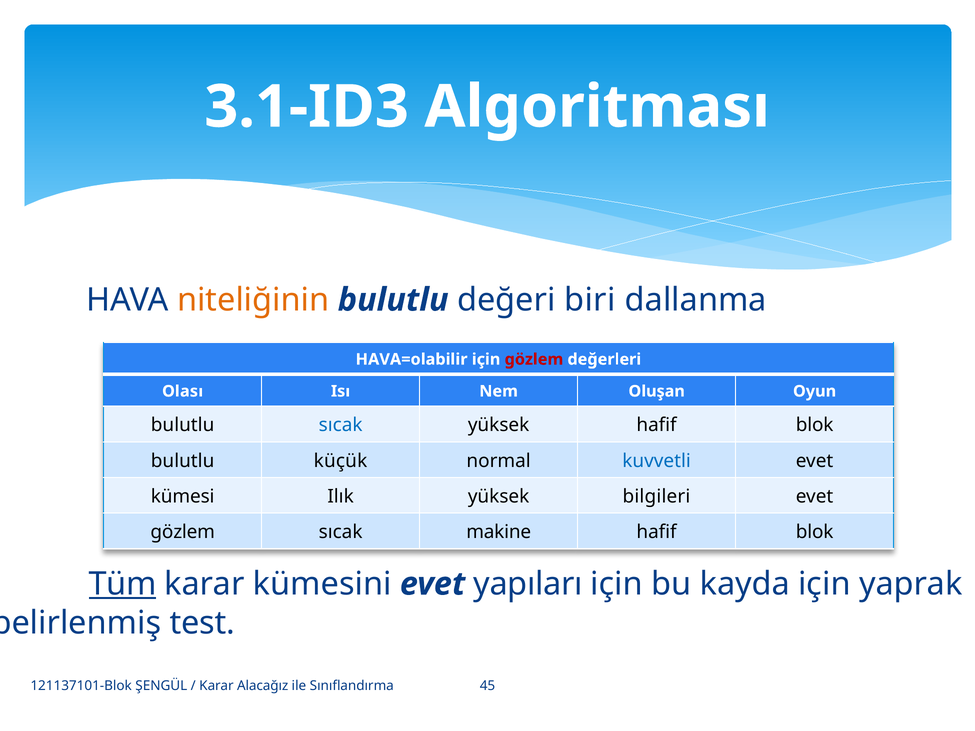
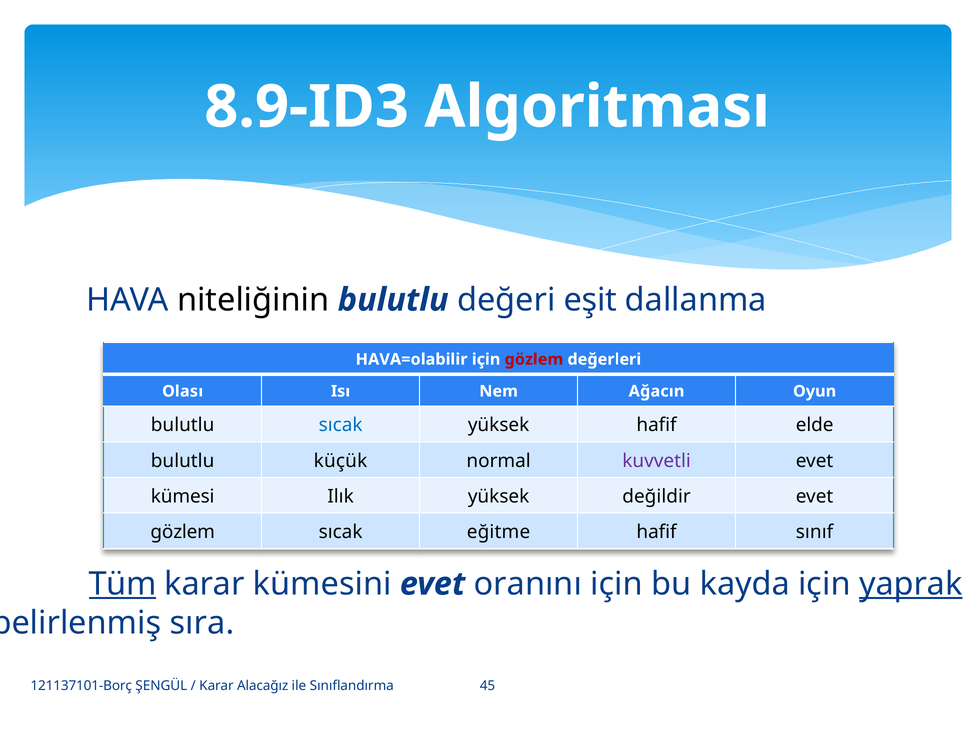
3.1-ID3: 3.1-ID3 -> 8.9-ID3
niteliğinin colour: orange -> black
biri: biri -> eşit
Oluşan: Oluşan -> Ağacın
yüksek hafif blok: blok -> elde
kuvvetli colour: blue -> purple
bilgileri: bilgileri -> değildir
makine: makine -> eğitme
blok at (815, 532): blok -> sınıf
yapıları: yapıları -> oranını
yaprak underline: none -> present
test: test -> sıra
121137101-Blok: 121137101-Blok -> 121137101-Borç
